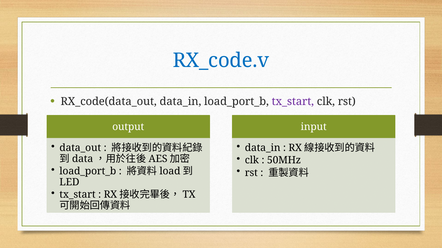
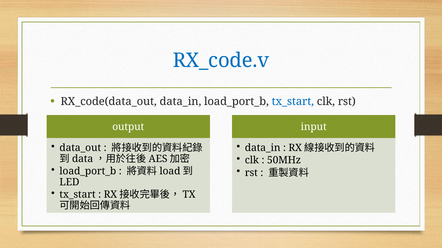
tx_start at (293, 102) colour: purple -> blue
